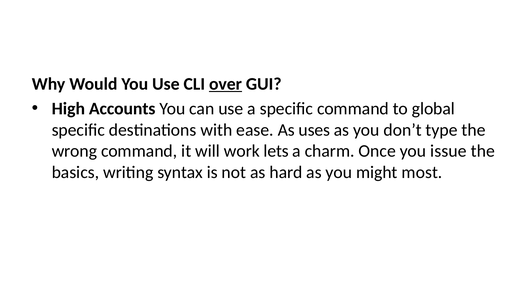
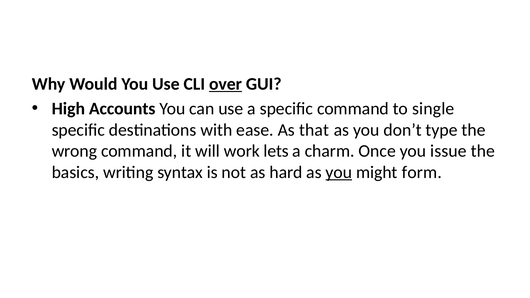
global: global -> single
uses: uses -> that
you at (339, 172) underline: none -> present
most: most -> form
